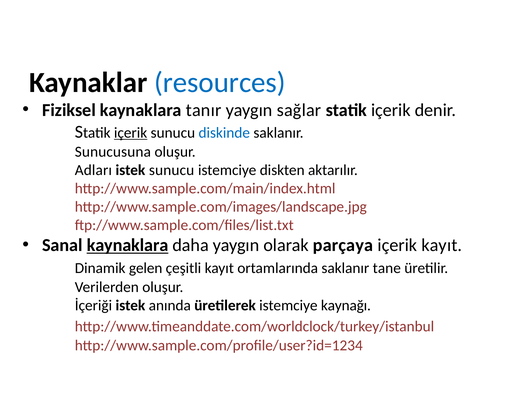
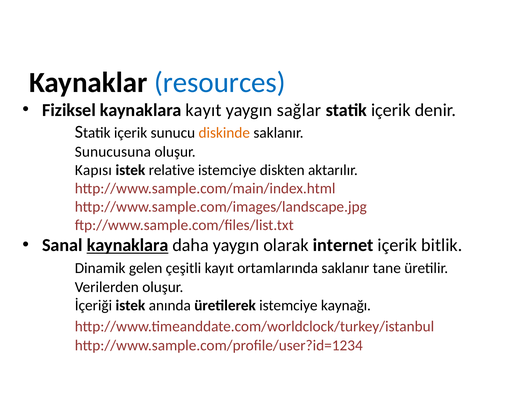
kaynaklara tanır: tanır -> kayıt
içerik at (131, 133) underline: present -> none
diskinde colour: blue -> orange
Adları: Adları -> Kapısı
istek sunucu: sunucu -> relative
parçaya: parçaya -> internet
içerik kayıt: kayıt -> bitlik
